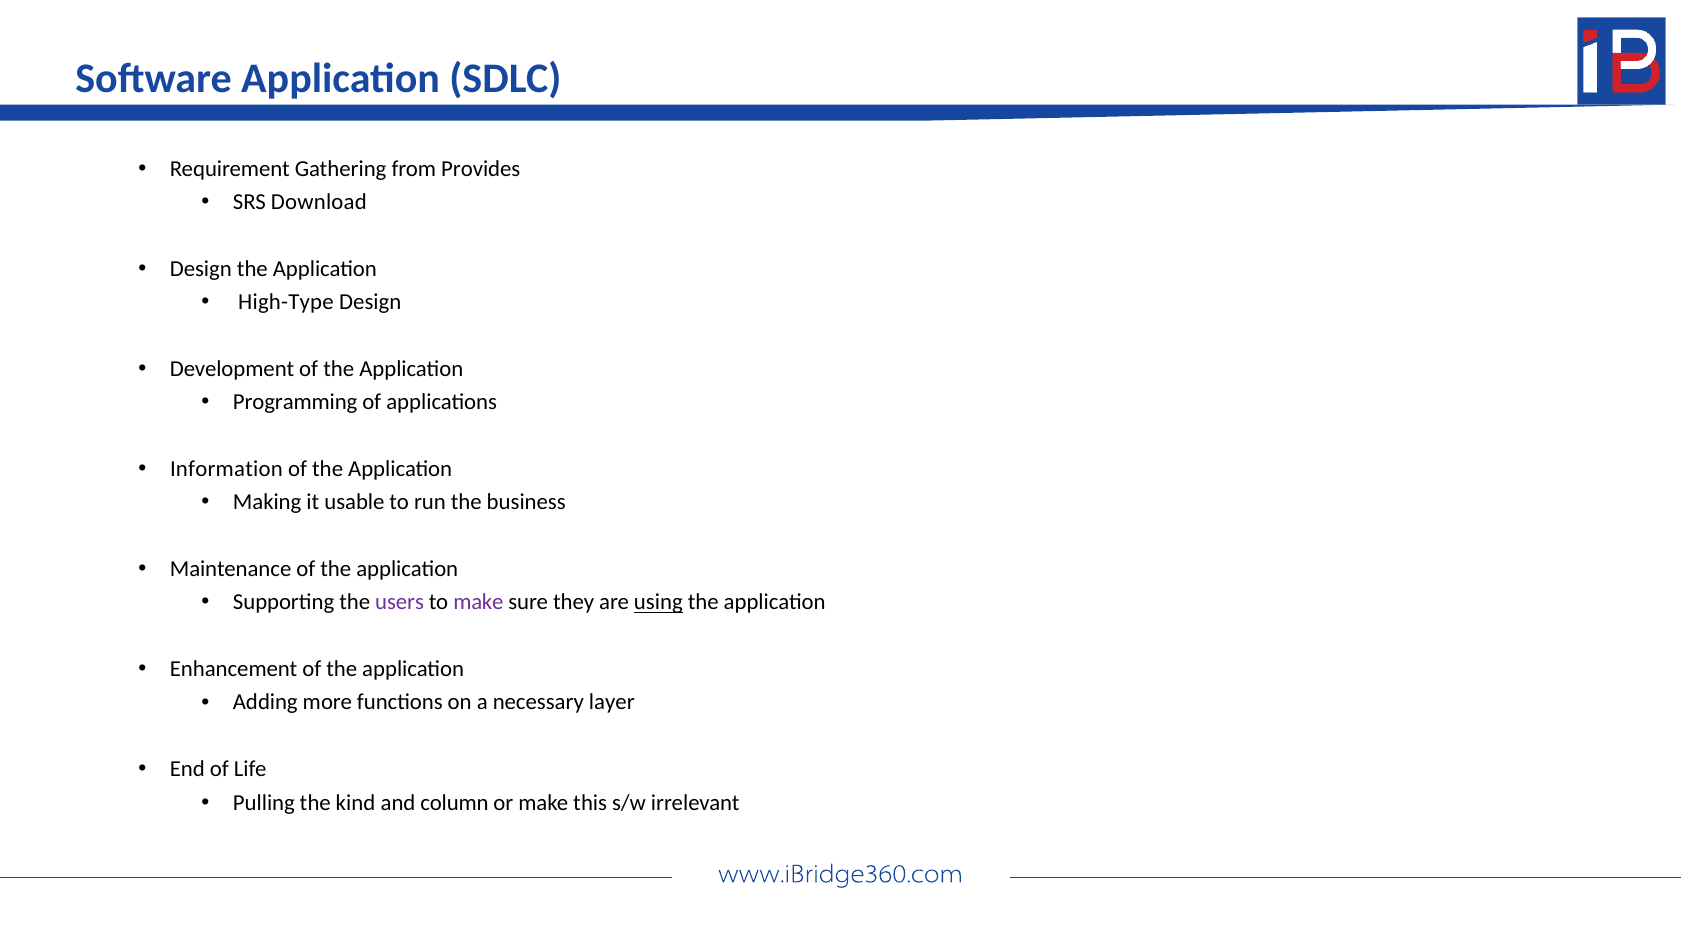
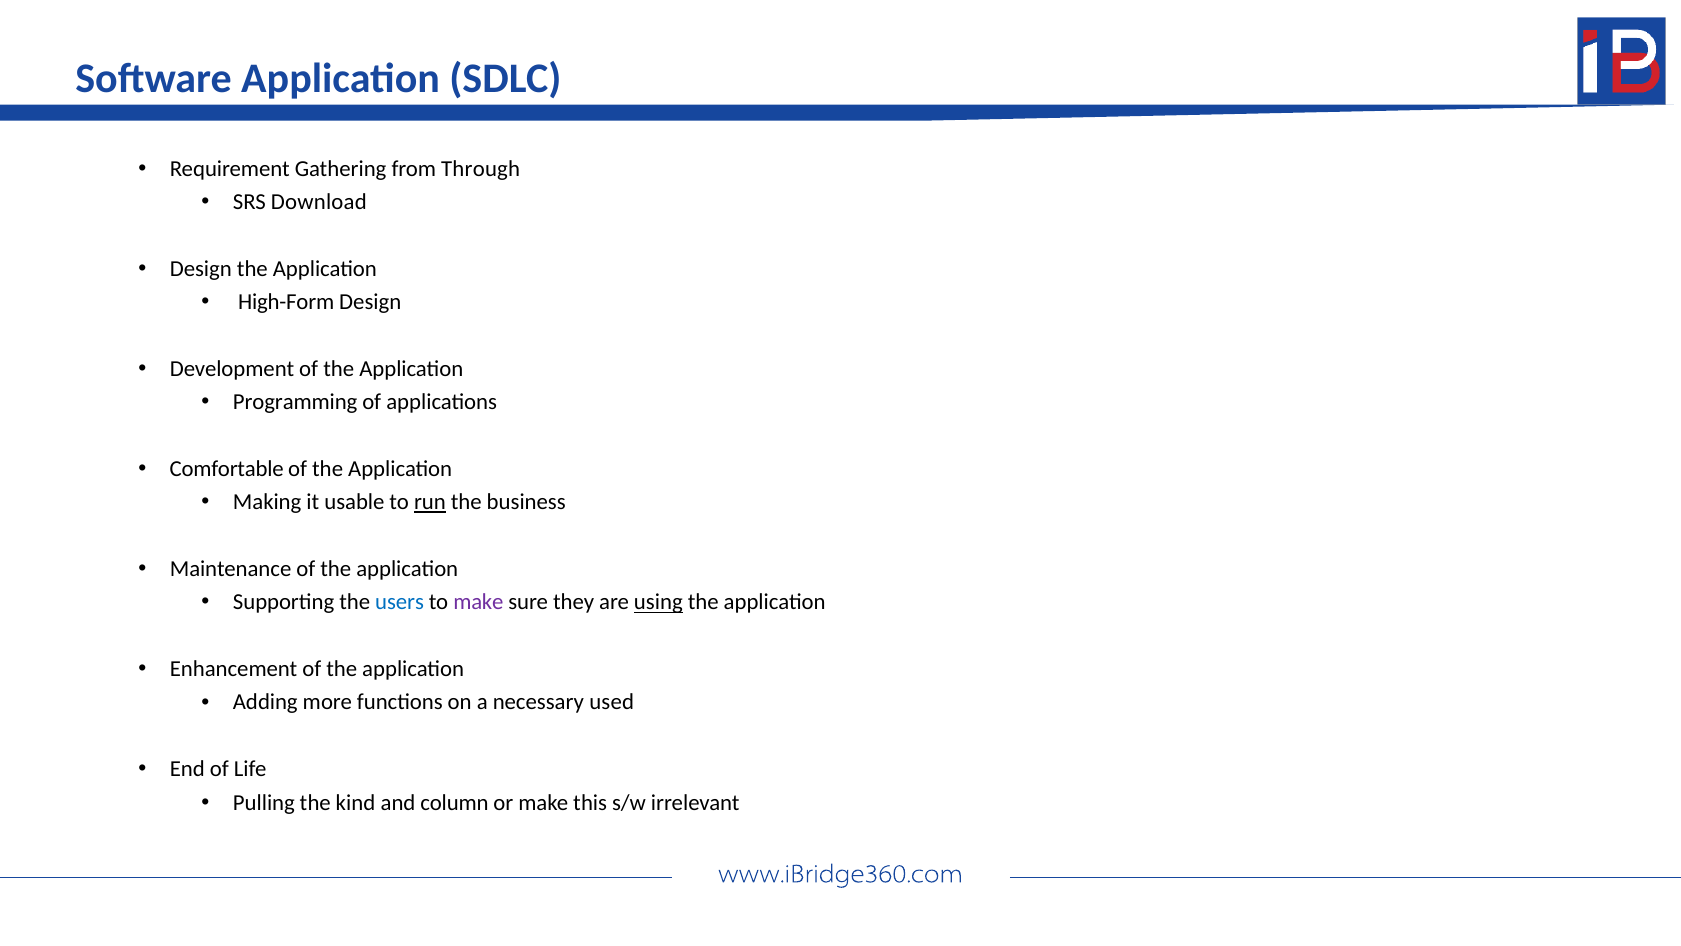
Provides: Provides -> Through
High-Type: High-Type -> High-Form
Information: Information -> Comfortable
run underline: none -> present
users colour: purple -> blue
layer: layer -> used
